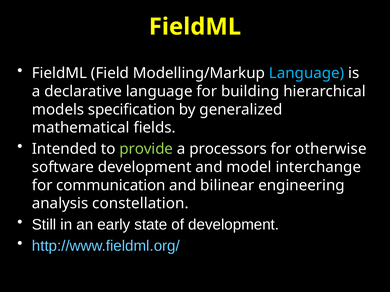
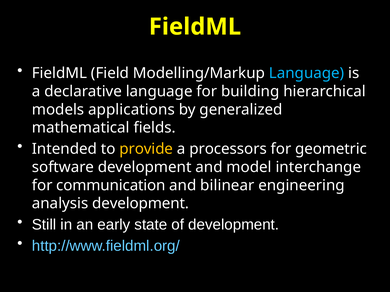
specification: specification -> applications
provide colour: light green -> yellow
otherwise: otherwise -> geometric
analysis constellation: constellation -> development
